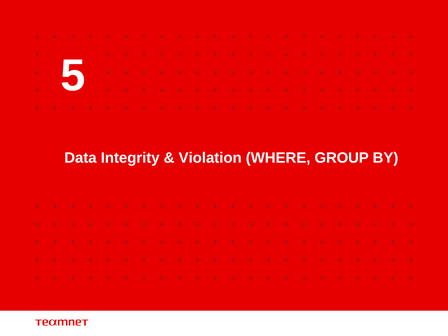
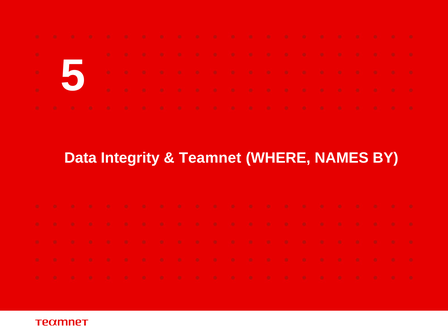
Violation: Violation -> Teamnet
GROUP: GROUP -> NAMES
